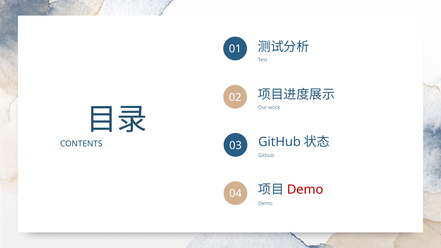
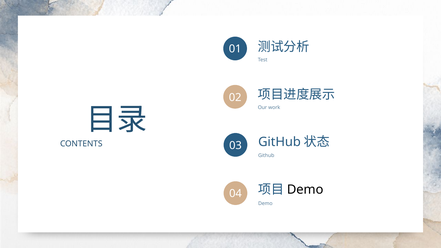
Demo at (305, 190) colour: red -> black
